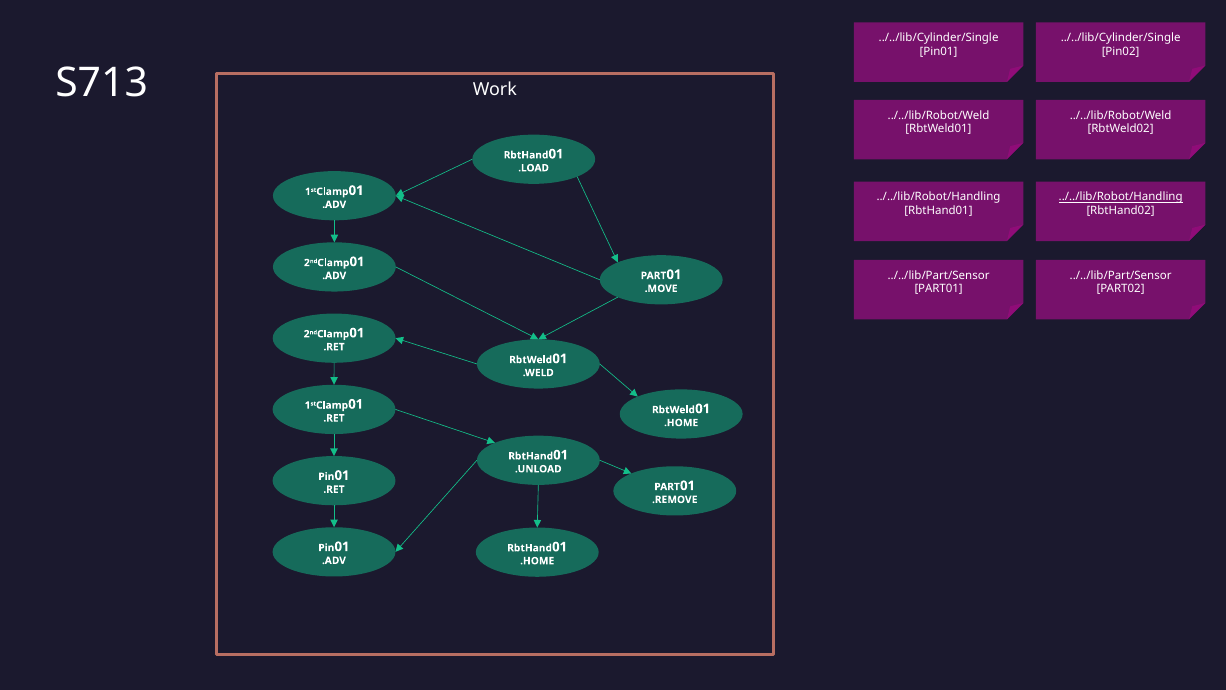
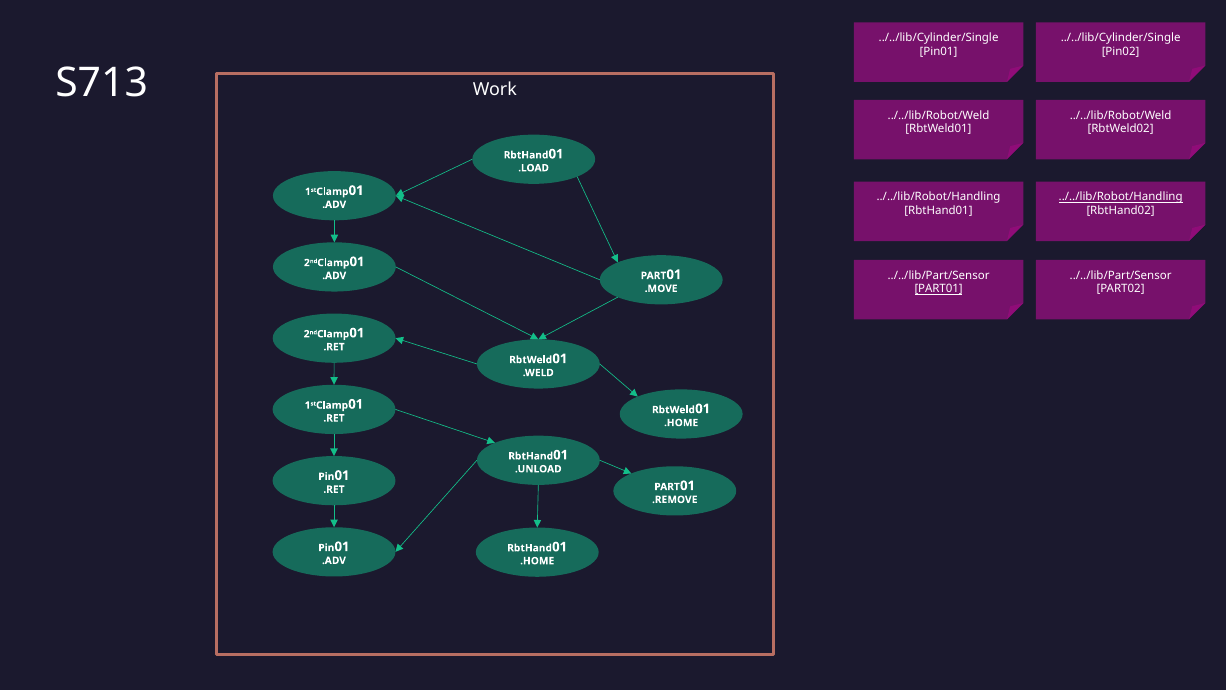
PART01 at (939, 289) underline: none -> present
